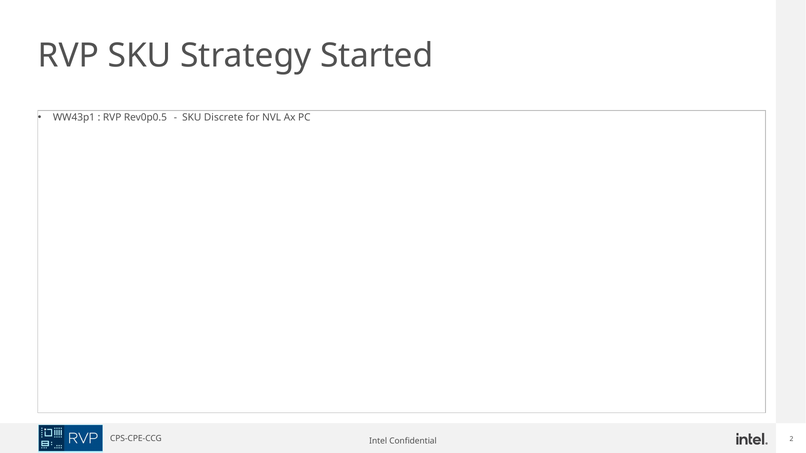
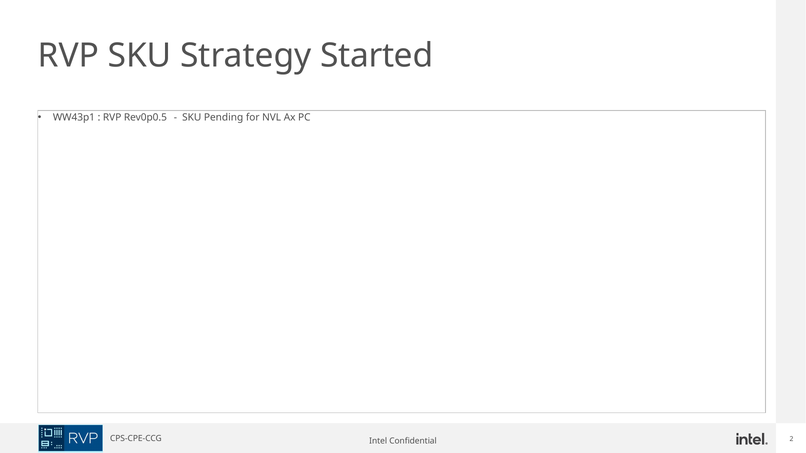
Discrete: Discrete -> Pending
